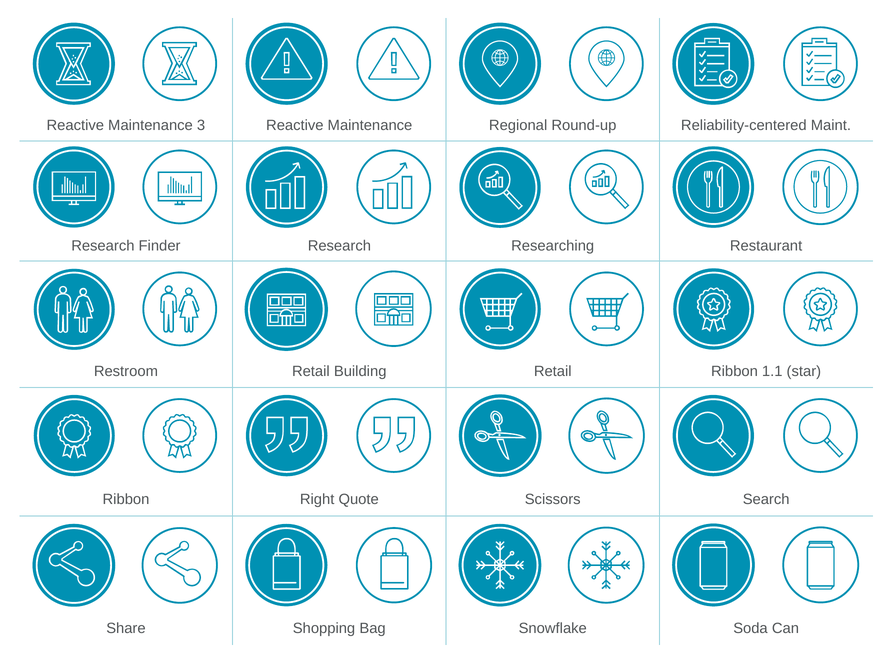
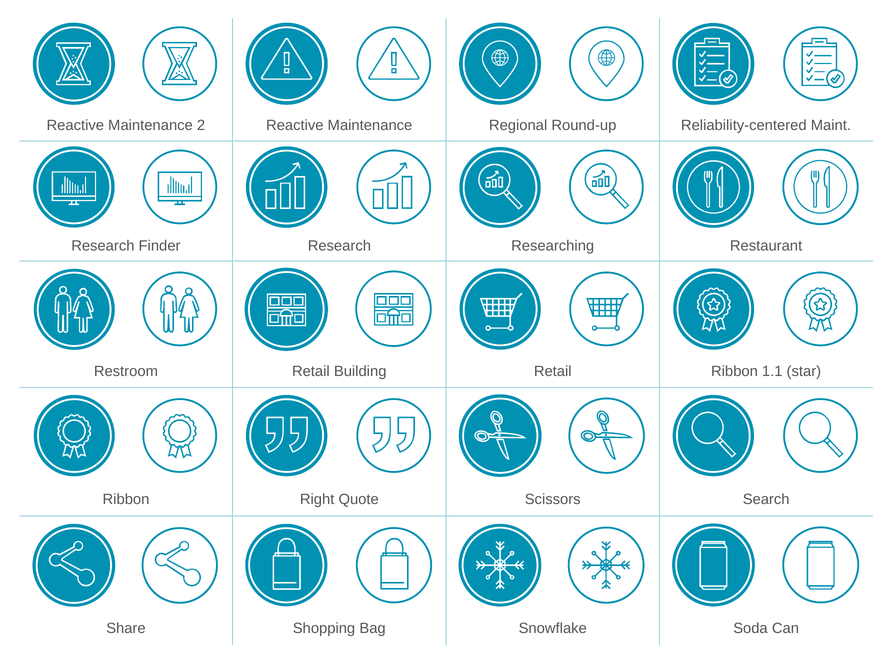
3: 3 -> 2
